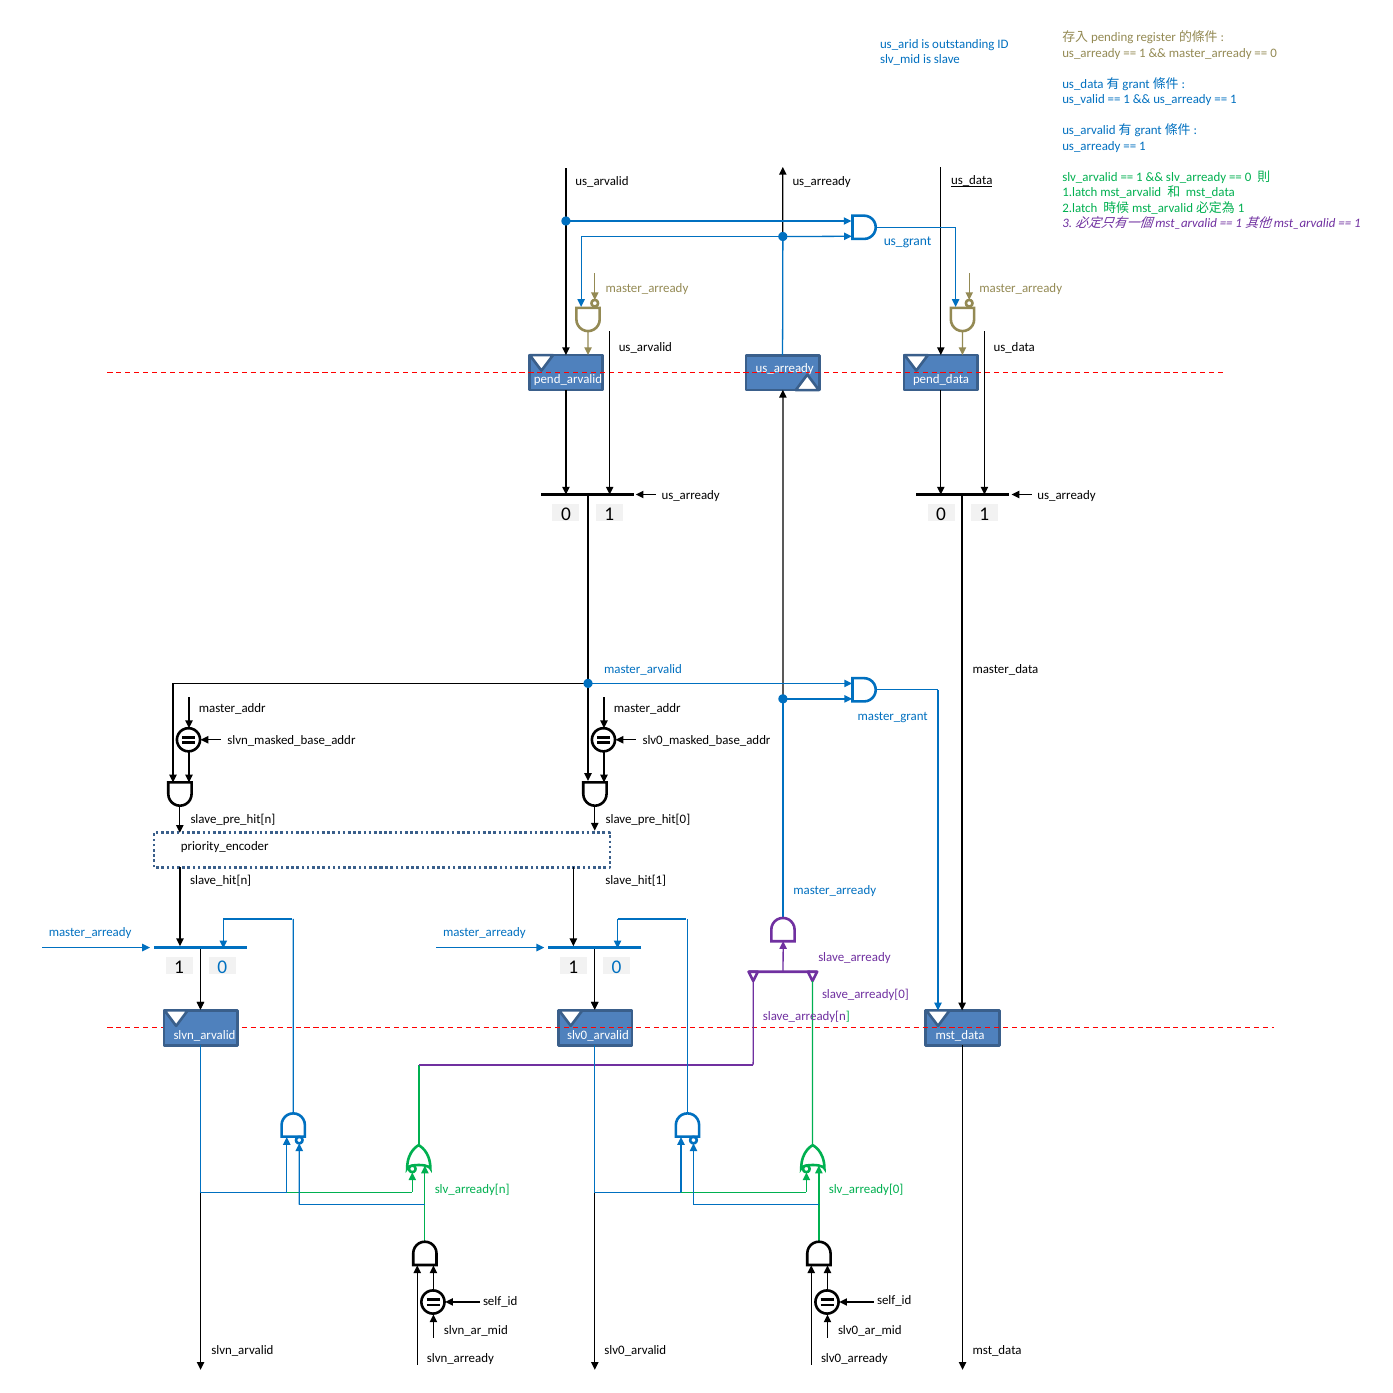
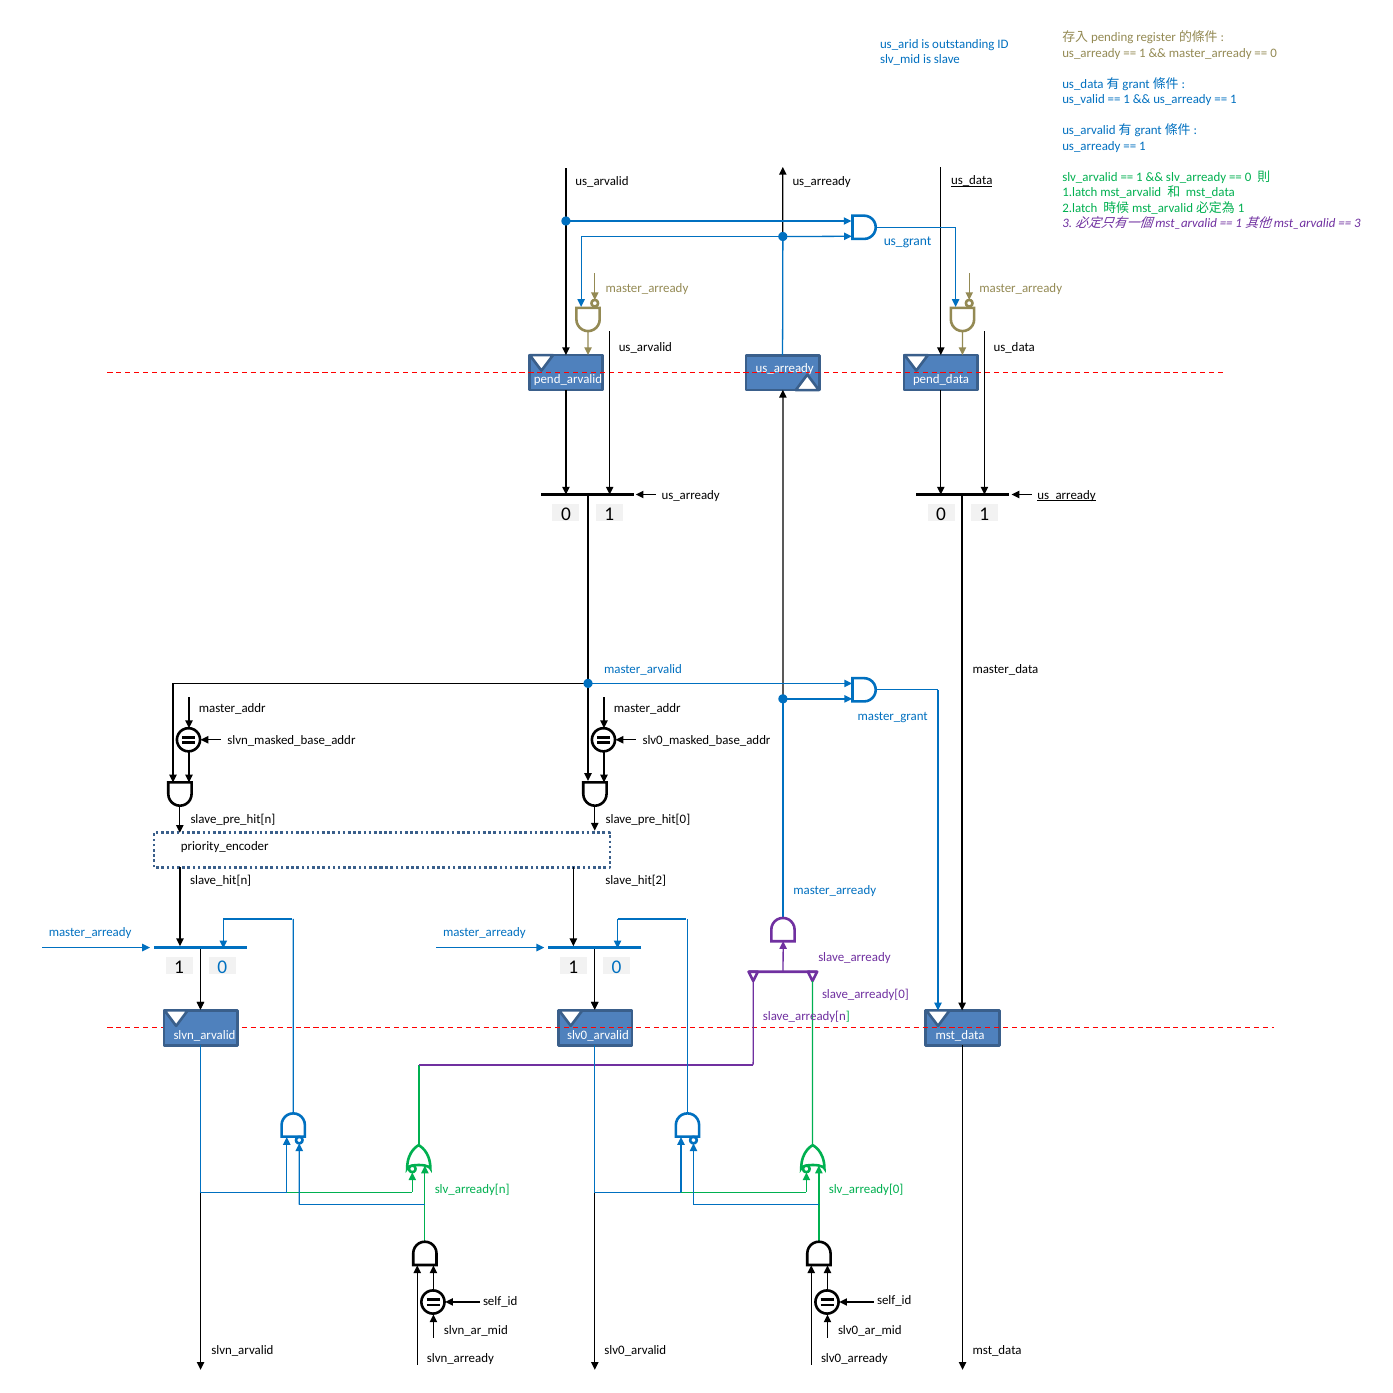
1 at (1357, 223): 1 -> 3
us_arready at (1067, 495) underline: none -> present
slave_hit[1: slave_hit[1 -> slave_hit[2
